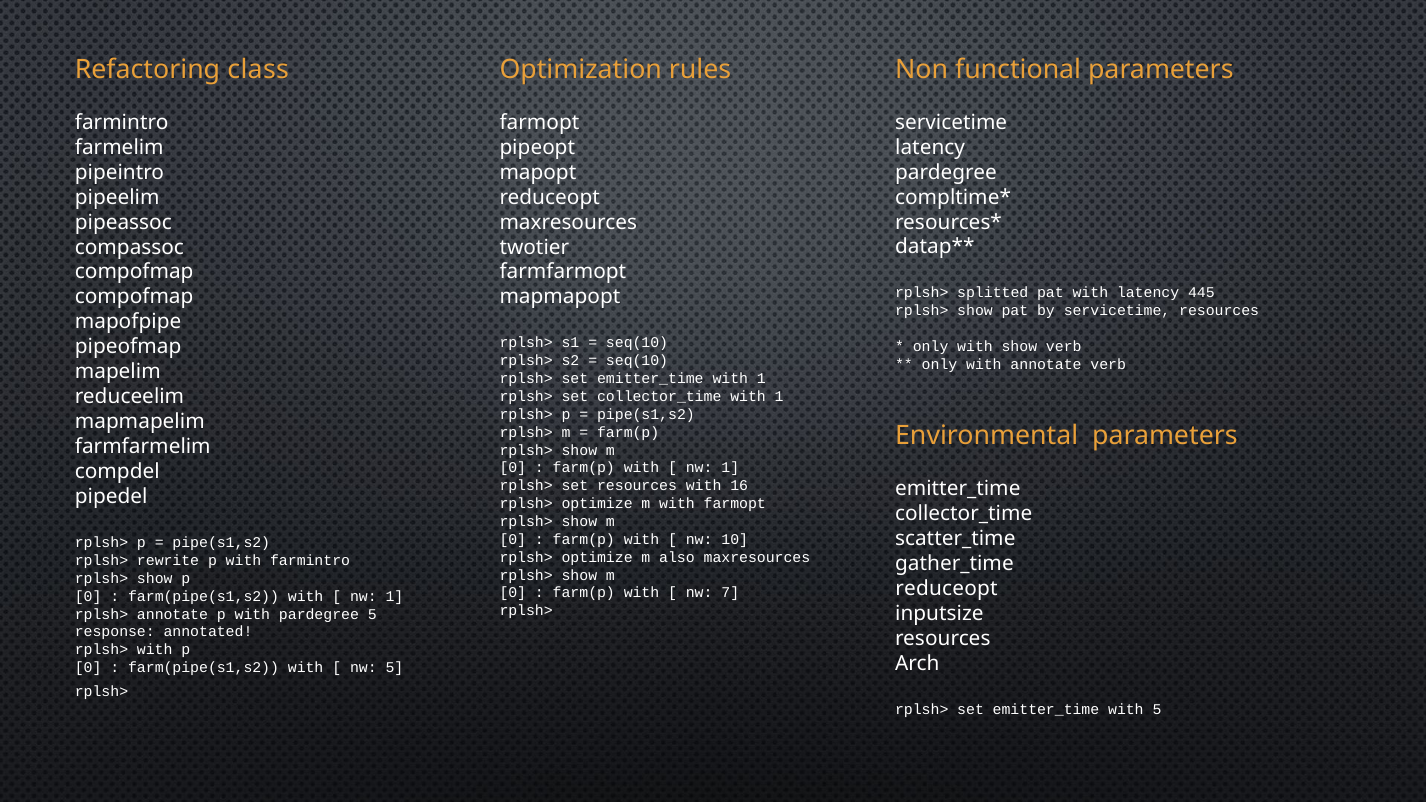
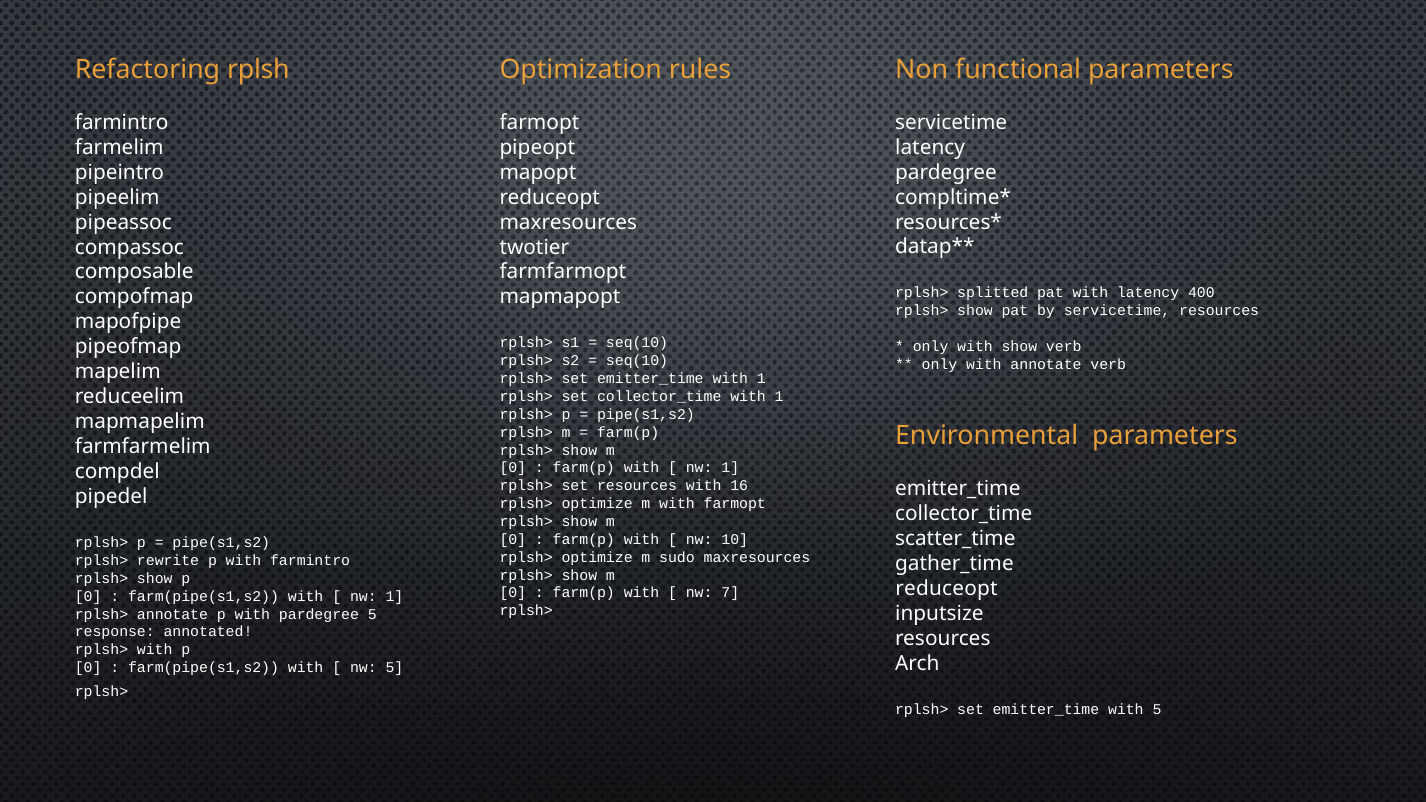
class: class -> rplsh
compofmap at (134, 272): compofmap -> composable
445: 445 -> 400
also: also -> sudo
